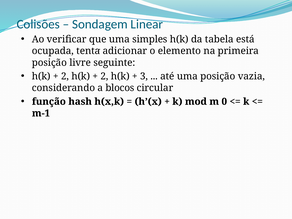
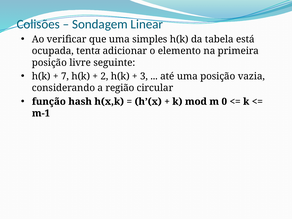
2 at (65, 76): 2 -> 7
blocos: blocos -> região
